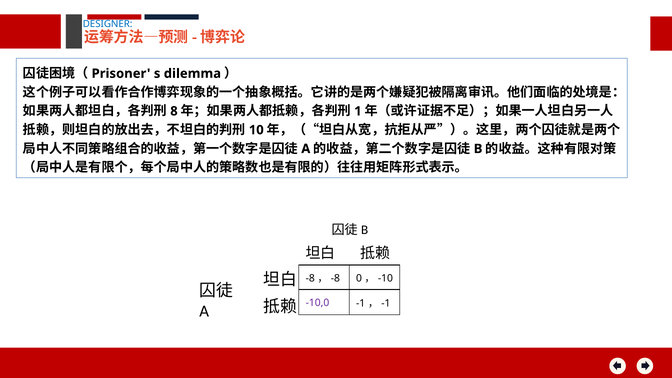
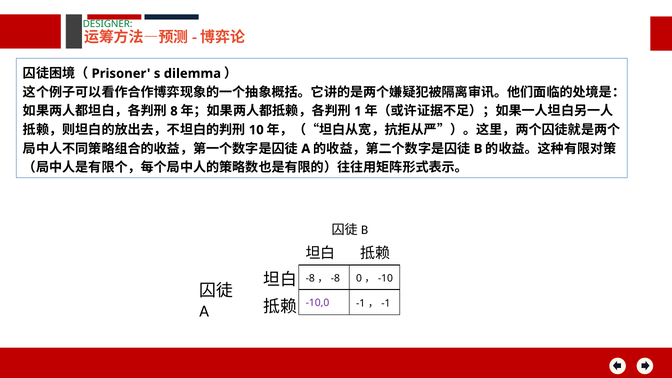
DESIGNER colour: blue -> green
